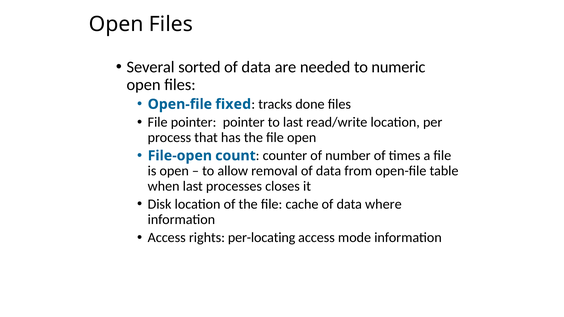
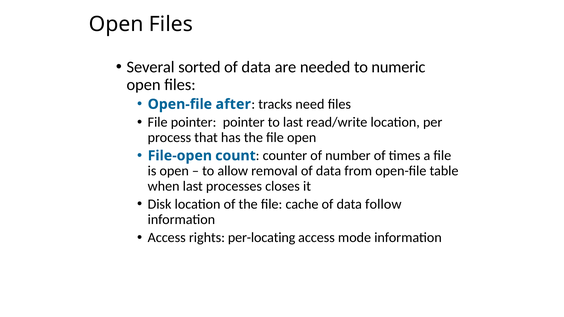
fixed: fixed -> after
done: done -> need
where: where -> follow
